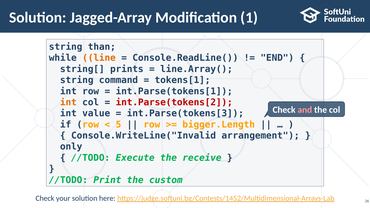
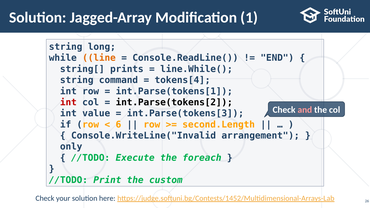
than: than -> long
line.Array(: line.Array( -> line.While(
tokens[1: tokens[1 -> tokens[4
int at (68, 102) colour: orange -> red
int.Parse(tokens[2 colour: red -> black
5: 5 -> 6
bigger.Length: bigger.Length -> second.Length
receive: receive -> foreach
